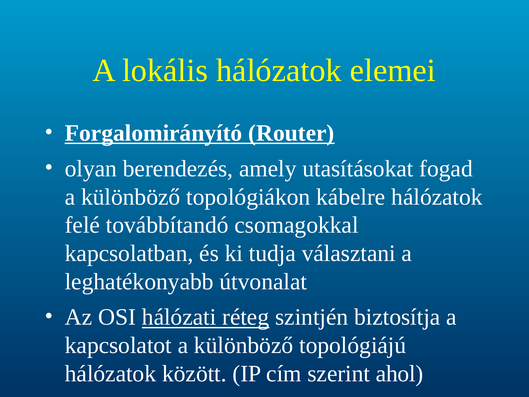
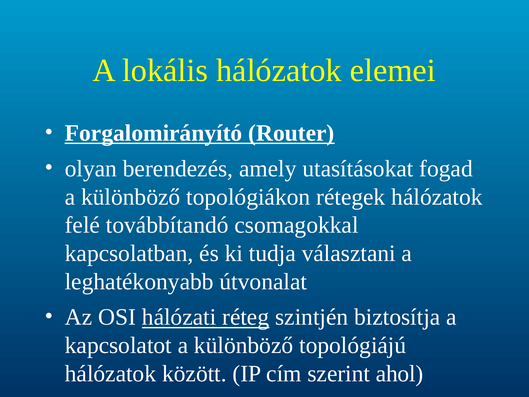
kábelre: kábelre -> rétegek
